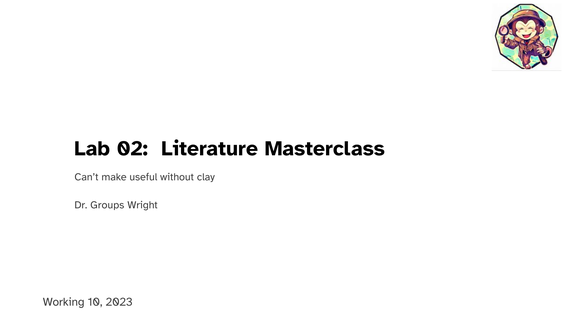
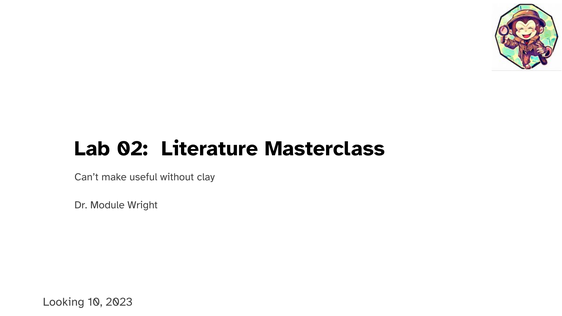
Groups: Groups -> Module
Working: Working -> Looking
